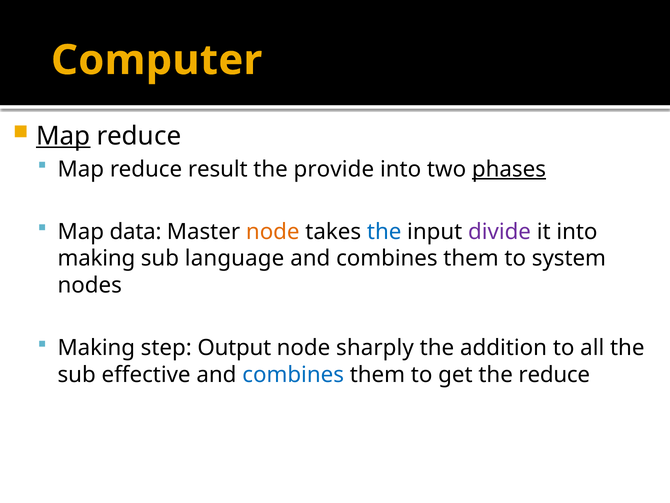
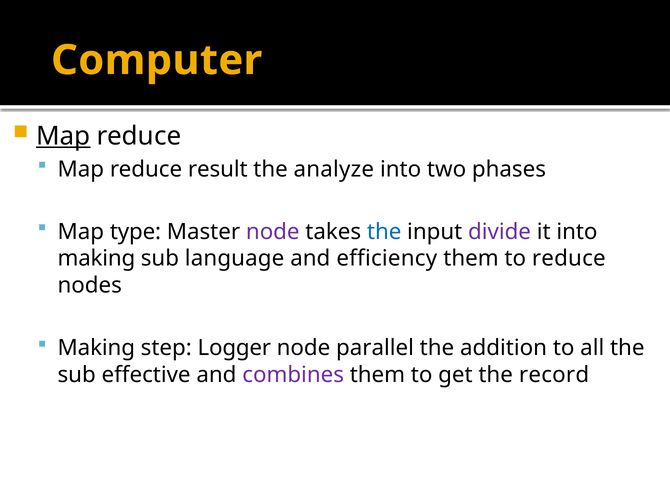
provide: provide -> analyze
phases underline: present -> none
data: data -> type
node at (273, 232) colour: orange -> purple
combines at (387, 258): combines -> efficiency
to system: system -> reduce
Output: Output -> Logger
sharply: sharply -> parallel
combines at (293, 374) colour: blue -> purple
the reduce: reduce -> record
